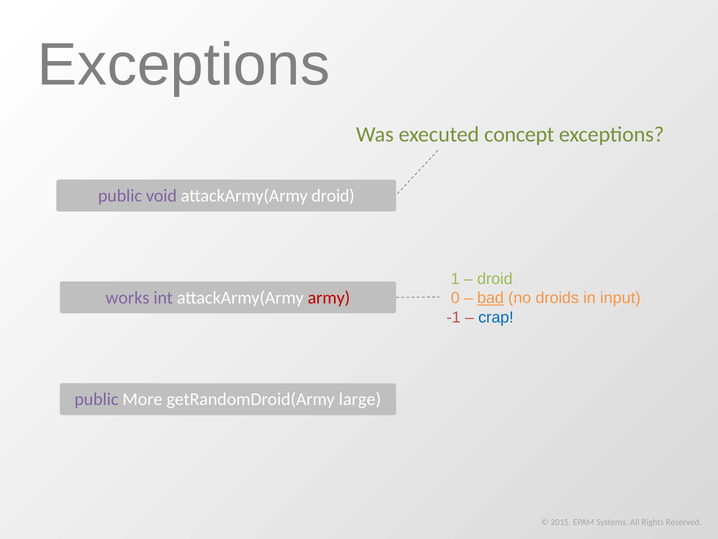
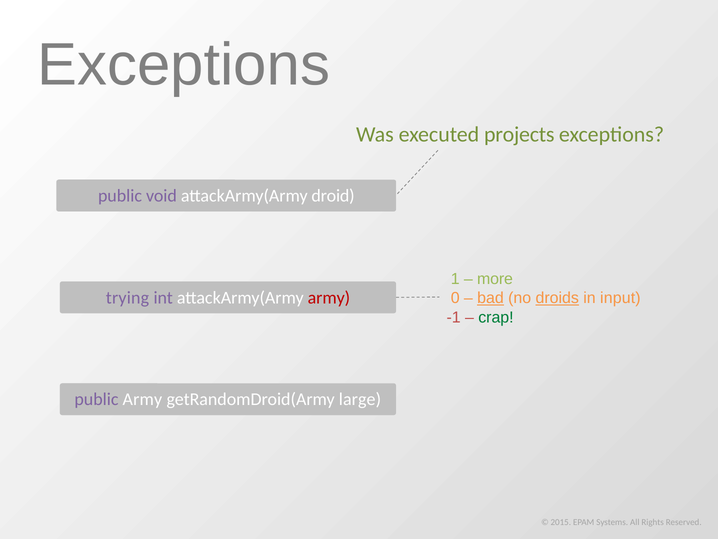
concept: concept -> projects
droid at (495, 279): droid -> more
works: works -> trying
droids underline: none -> present
crap colour: blue -> green
public More: More -> Army
